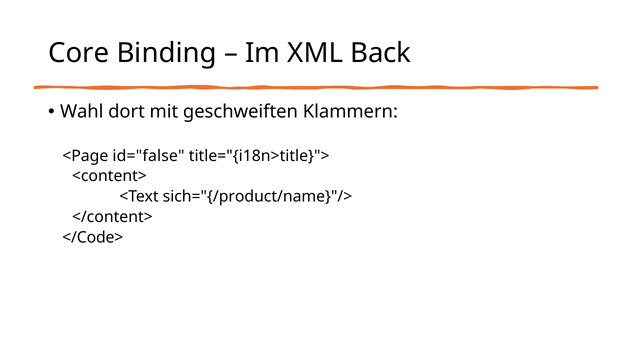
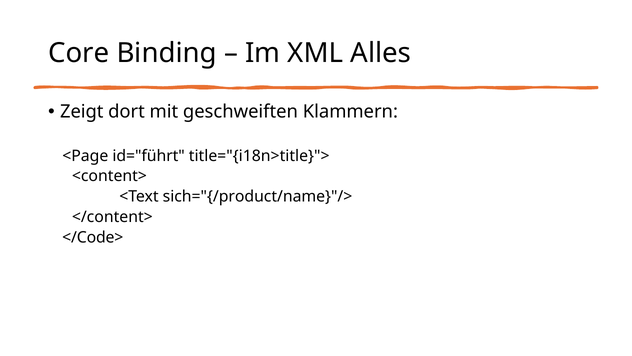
Back: Back -> Alles
Wahl: Wahl -> Zeigt
id="false: id="false -> id="führt
